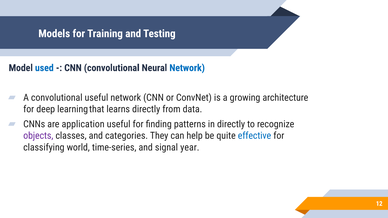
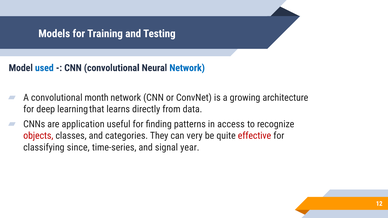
convolutional useful: useful -> month
in directly: directly -> access
objects colour: purple -> red
help: help -> very
effective colour: blue -> red
world: world -> since
